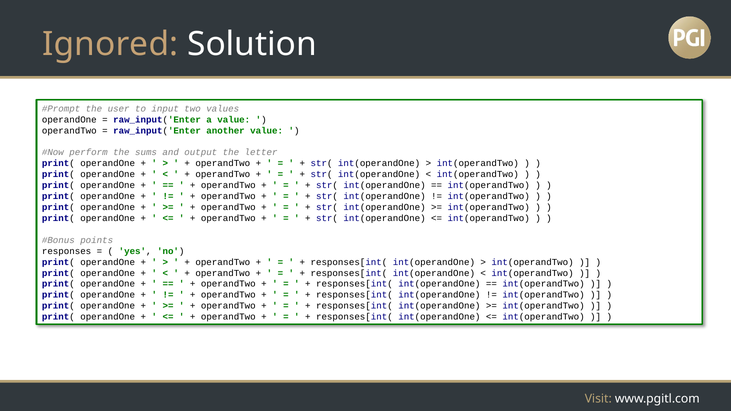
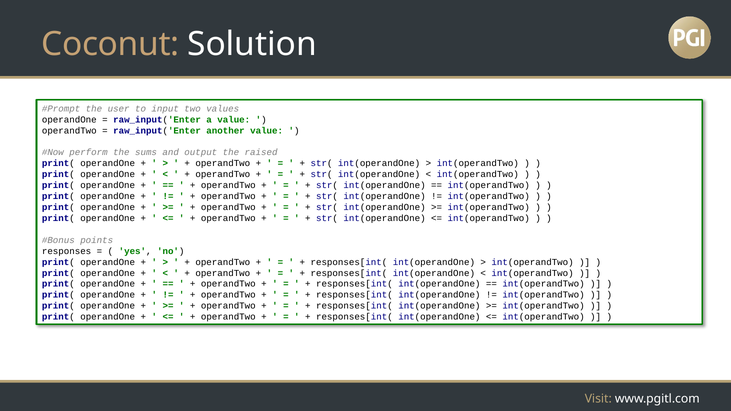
Ignored: Ignored -> Coconut
letter: letter -> raised
